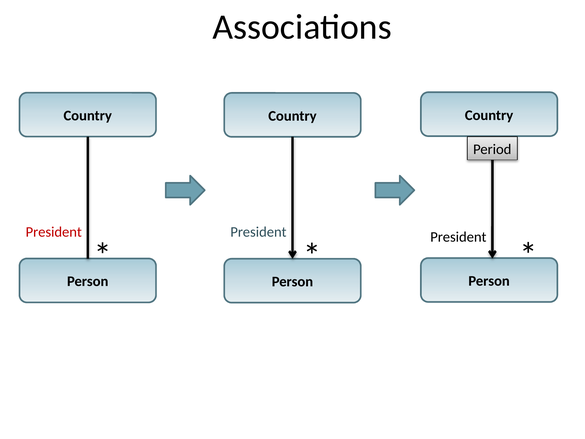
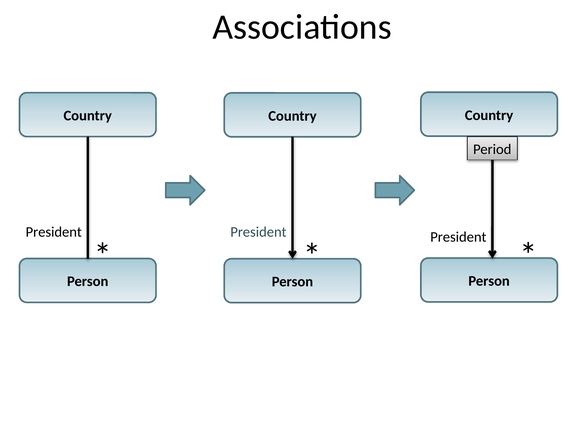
President at (54, 232) colour: red -> black
